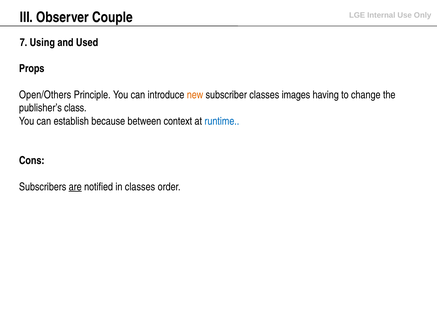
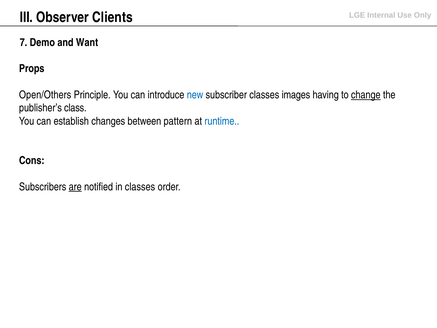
Couple: Couple -> Clients
Using: Using -> Demo
Used: Used -> Want
new colour: orange -> blue
change underline: none -> present
because: because -> changes
context: context -> pattern
